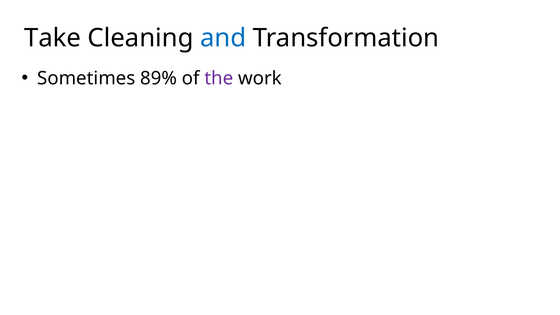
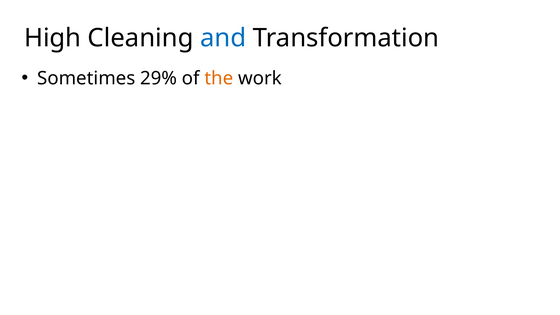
Take: Take -> High
89%: 89% -> 29%
the colour: purple -> orange
